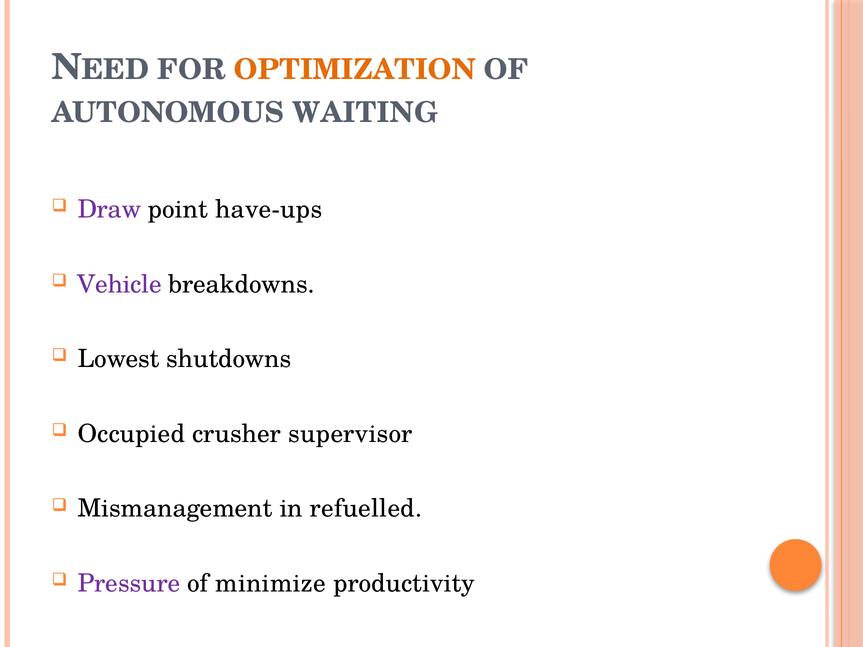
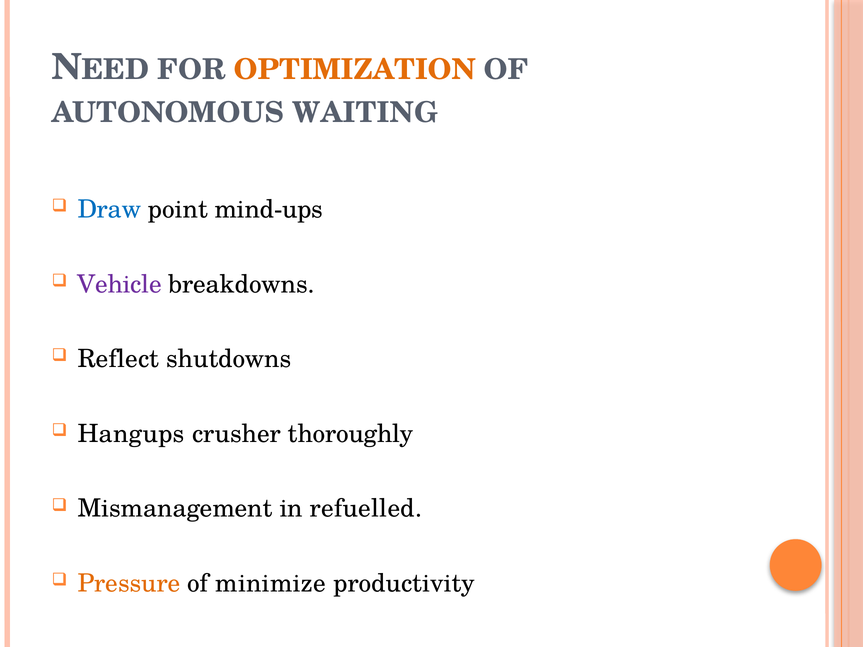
Draw colour: purple -> blue
have-ups: have-ups -> mind-ups
Lowest: Lowest -> Reflect
Occupied: Occupied -> Hangups
supervisor: supervisor -> thoroughly
Pressure colour: purple -> orange
